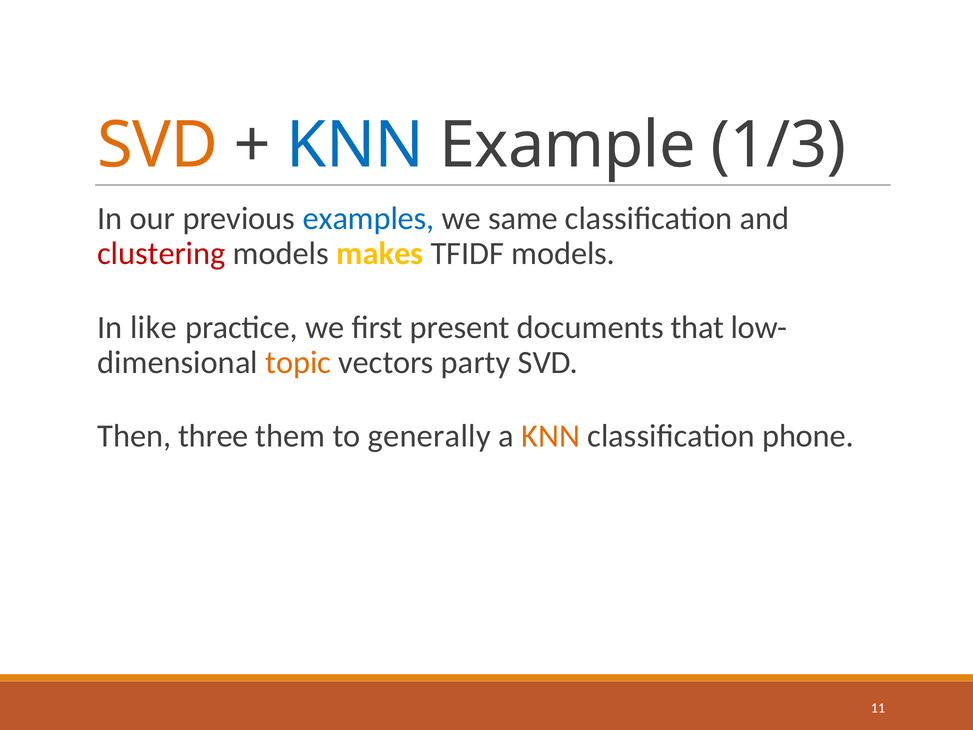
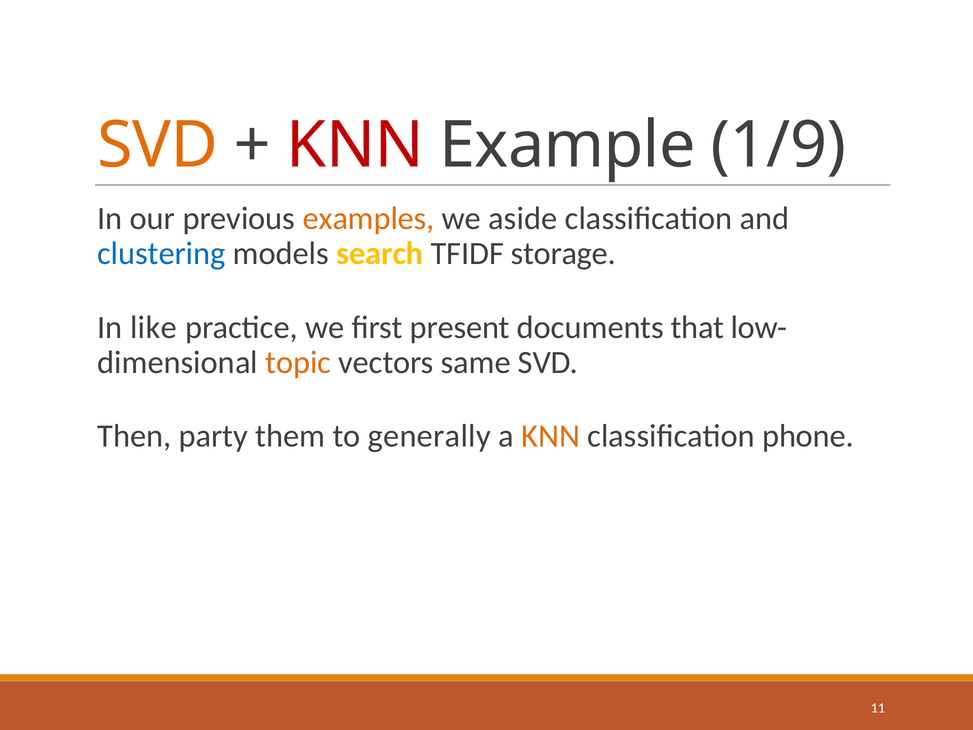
KNN at (355, 145) colour: blue -> red
1/3: 1/3 -> 1/9
examples colour: blue -> orange
same: same -> aside
clustering colour: red -> blue
makes: makes -> search
TFIDF models: models -> storage
party: party -> same
three: three -> party
